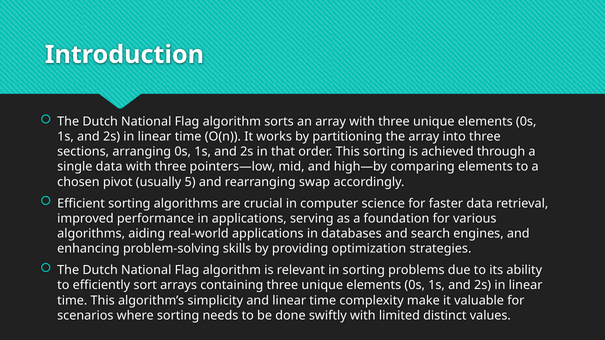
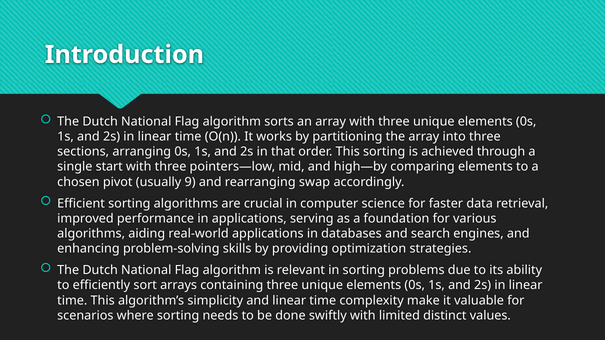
single data: data -> start
5: 5 -> 9
